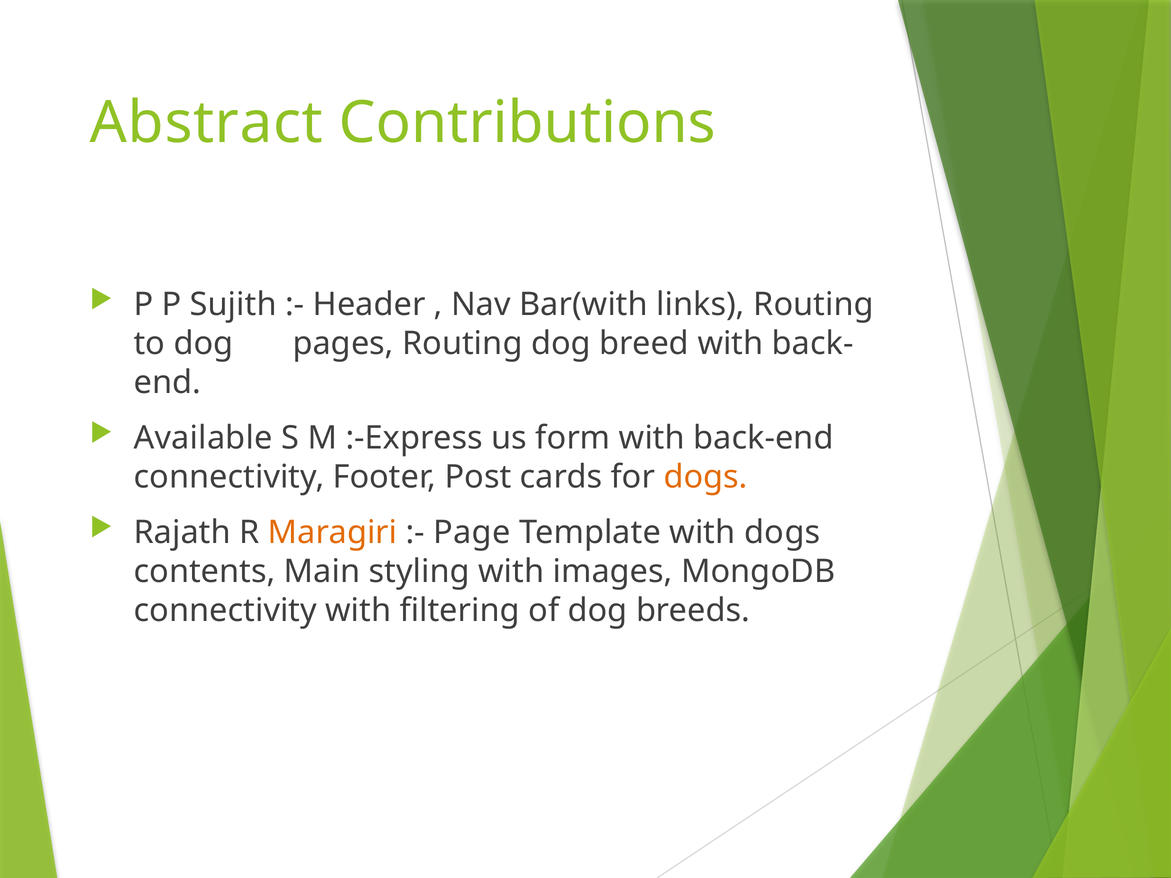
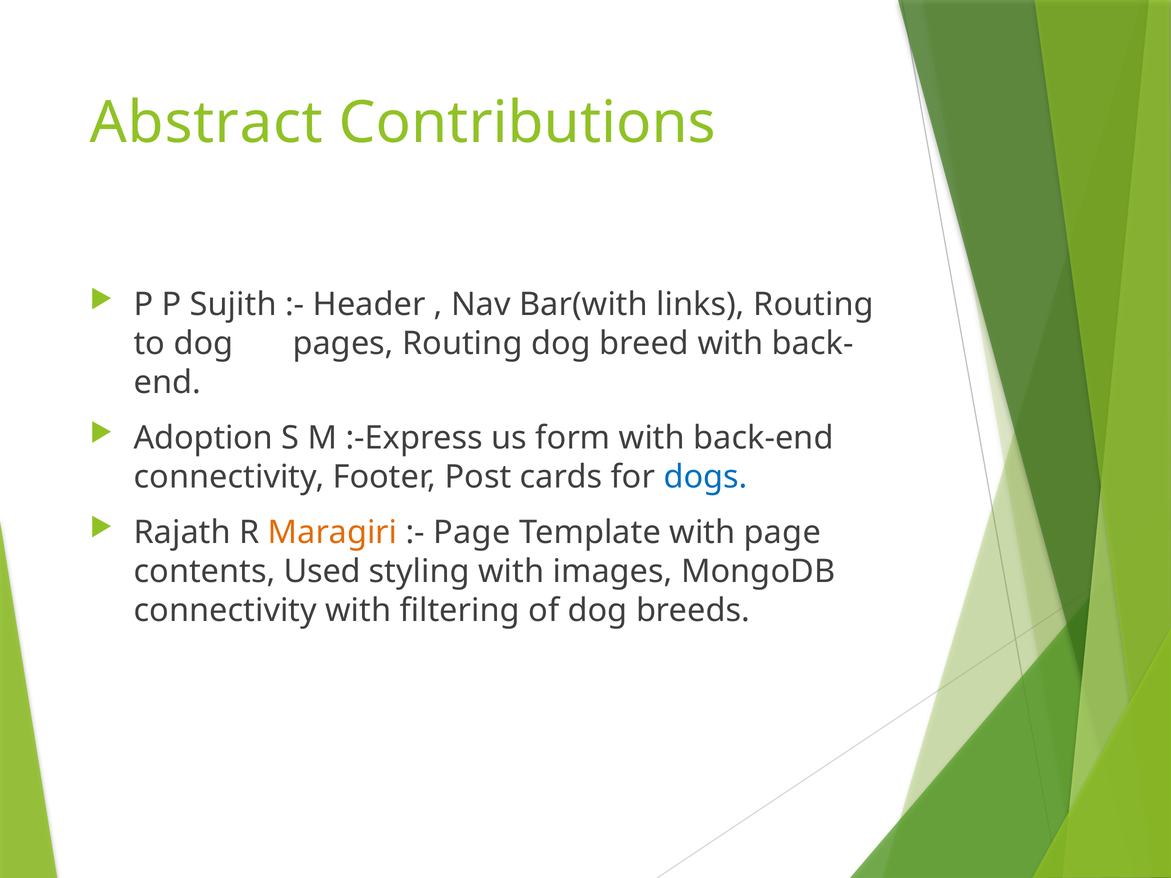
Available: Available -> Adoption
dogs at (706, 477) colour: orange -> blue
with dogs: dogs -> page
Main: Main -> Used
